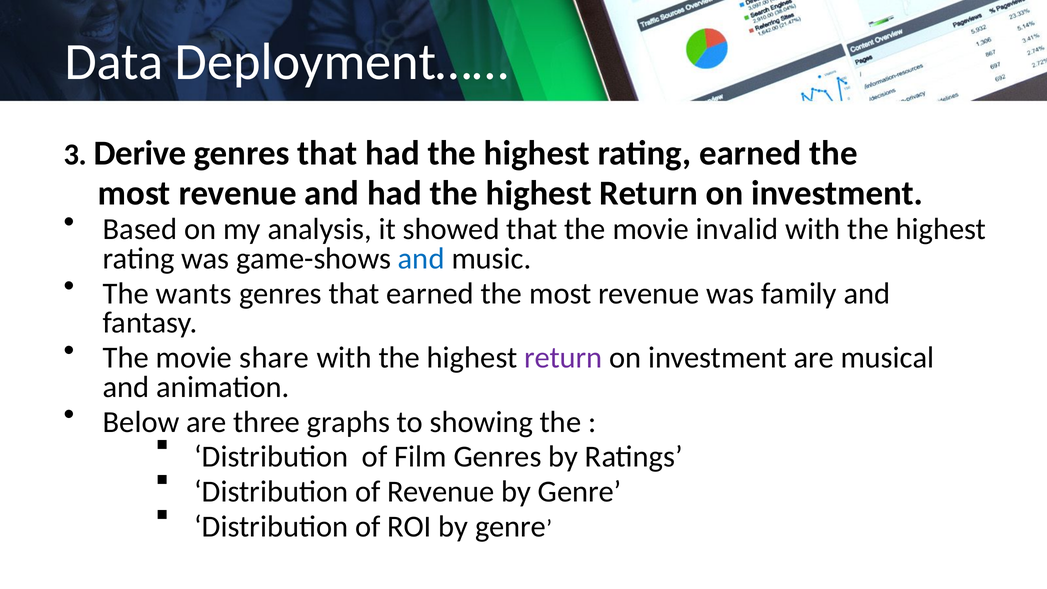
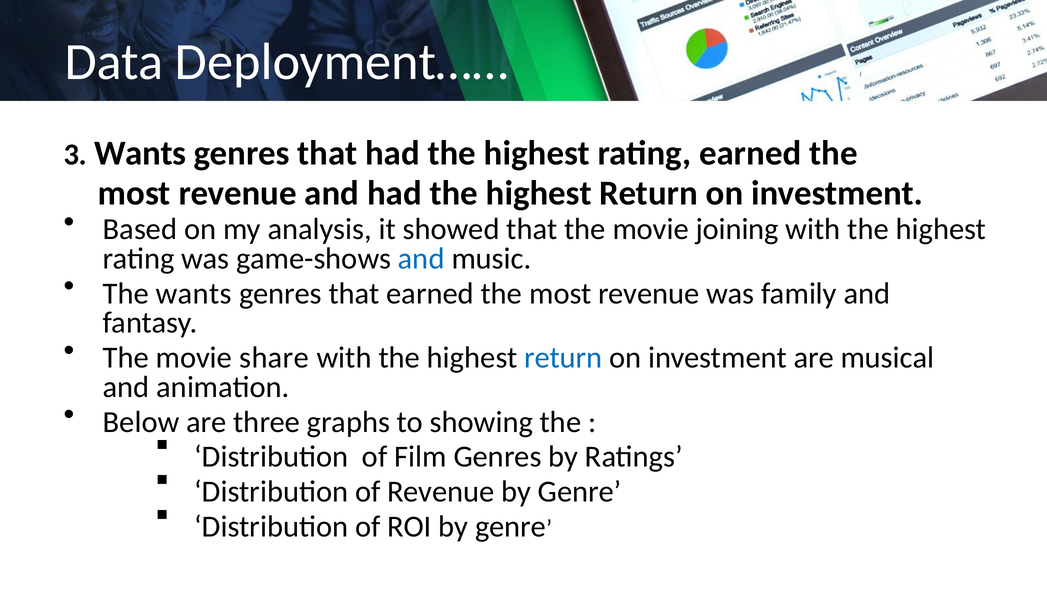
3 Derive: Derive -> Wants
invalid: invalid -> joining
return at (563, 358) colour: purple -> blue
